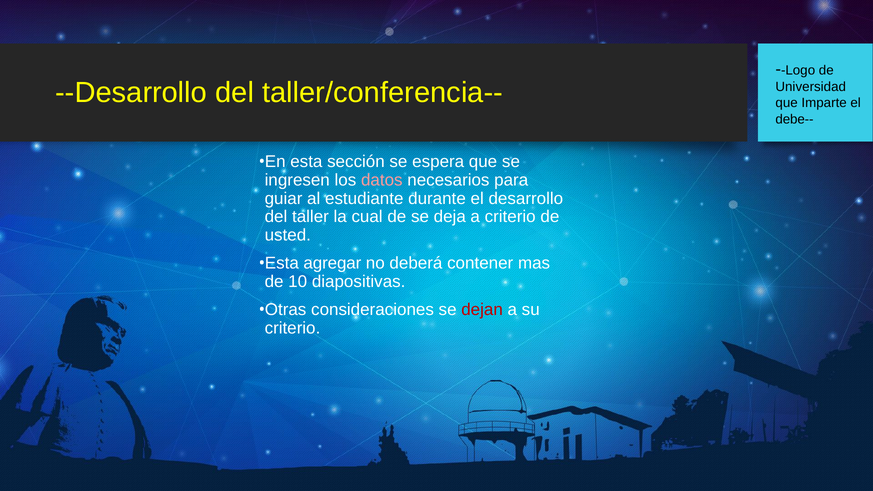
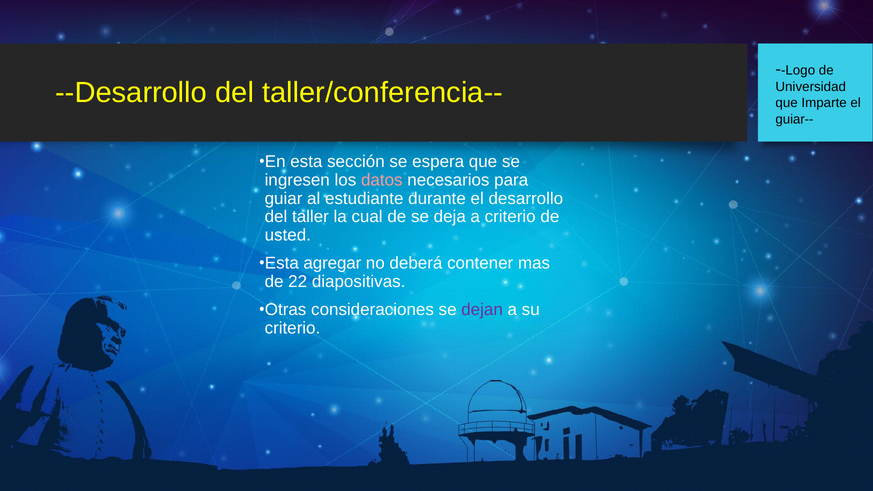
debe--: debe-- -> guiar--
10: 10 -> 22
dejan colour: red -> purple
